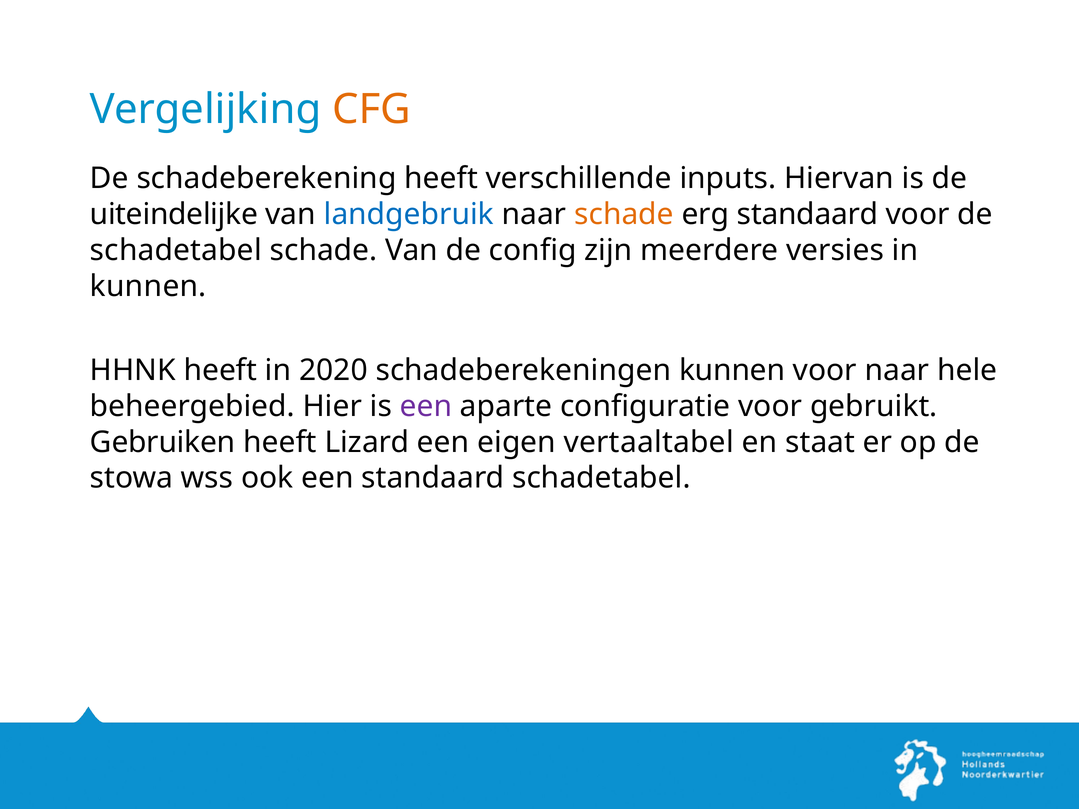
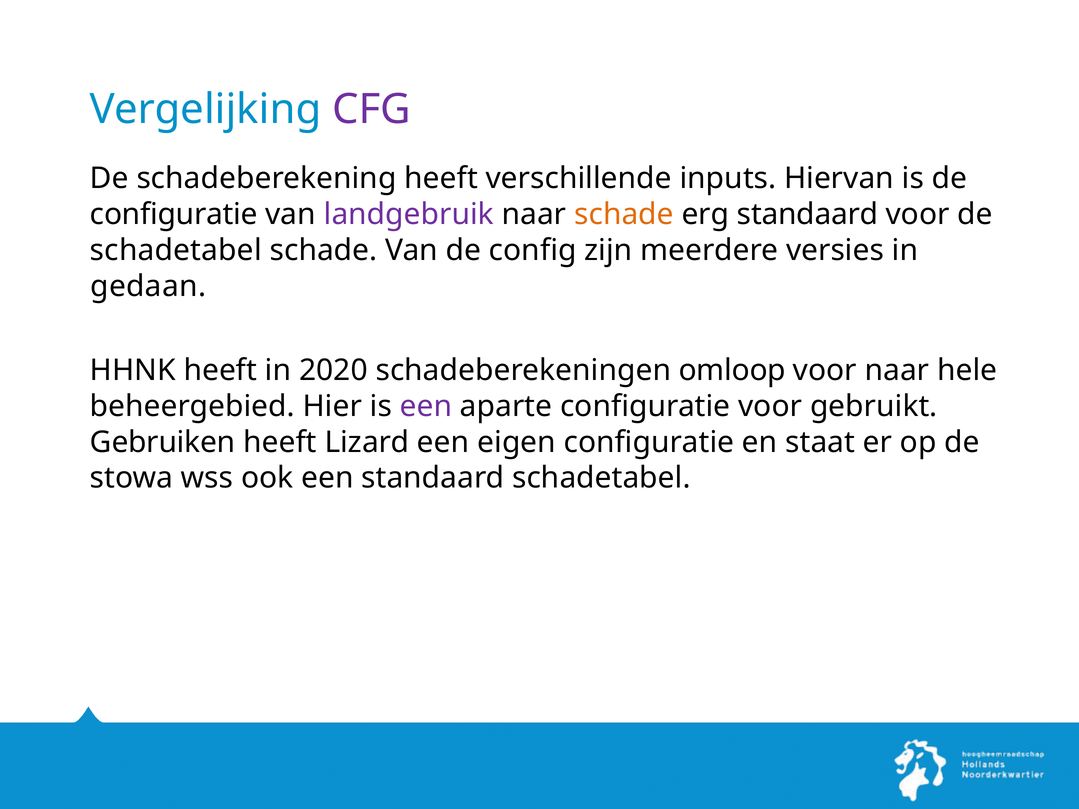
CFG colour: orange -> purple
uiteindelijke at (174, 214): uiteindelijke -> configuratie
landgebruik colour: blue -> purple
kunnen at (148, 286): kunnen -> gedaan
schadeberekeningen kunnen: kunnen -> omloop
eigen vertaaltabel: vertaaltabel -> configuratie
